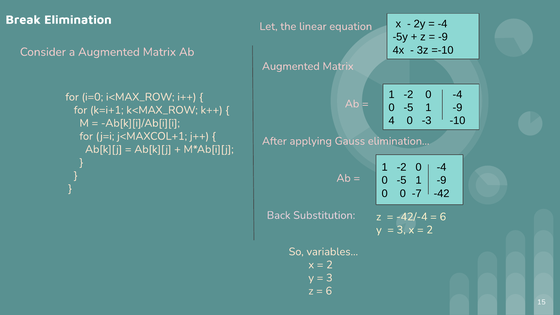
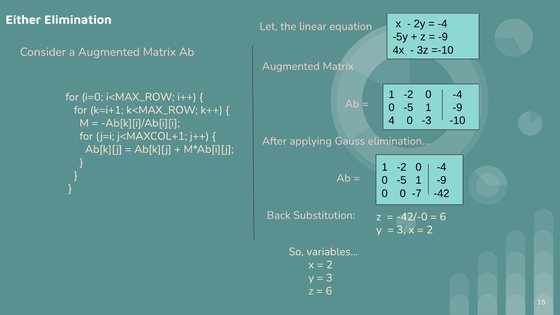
Break: Break -> Either
-42/-4: -42/-4 -> -42/-0
